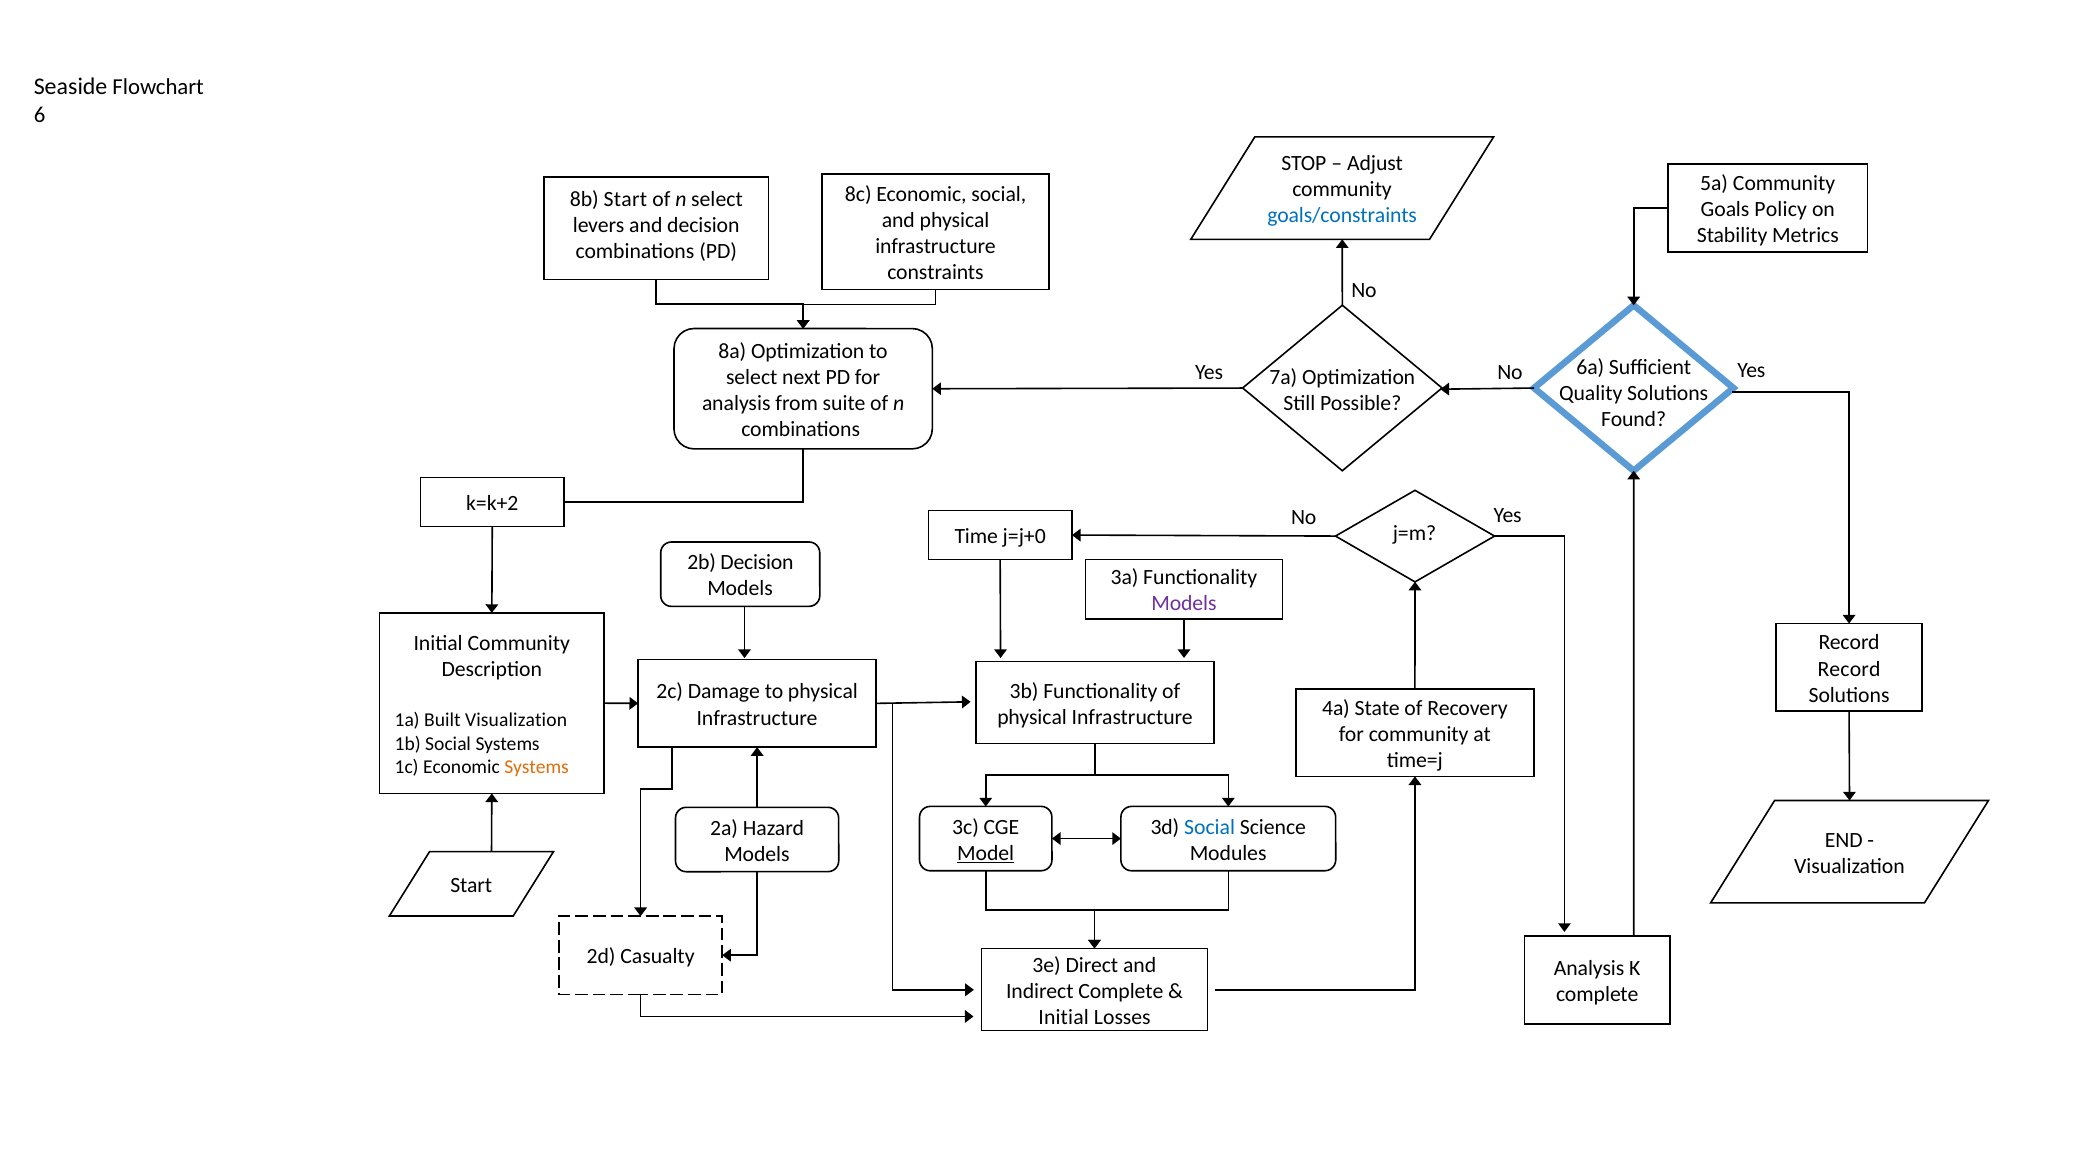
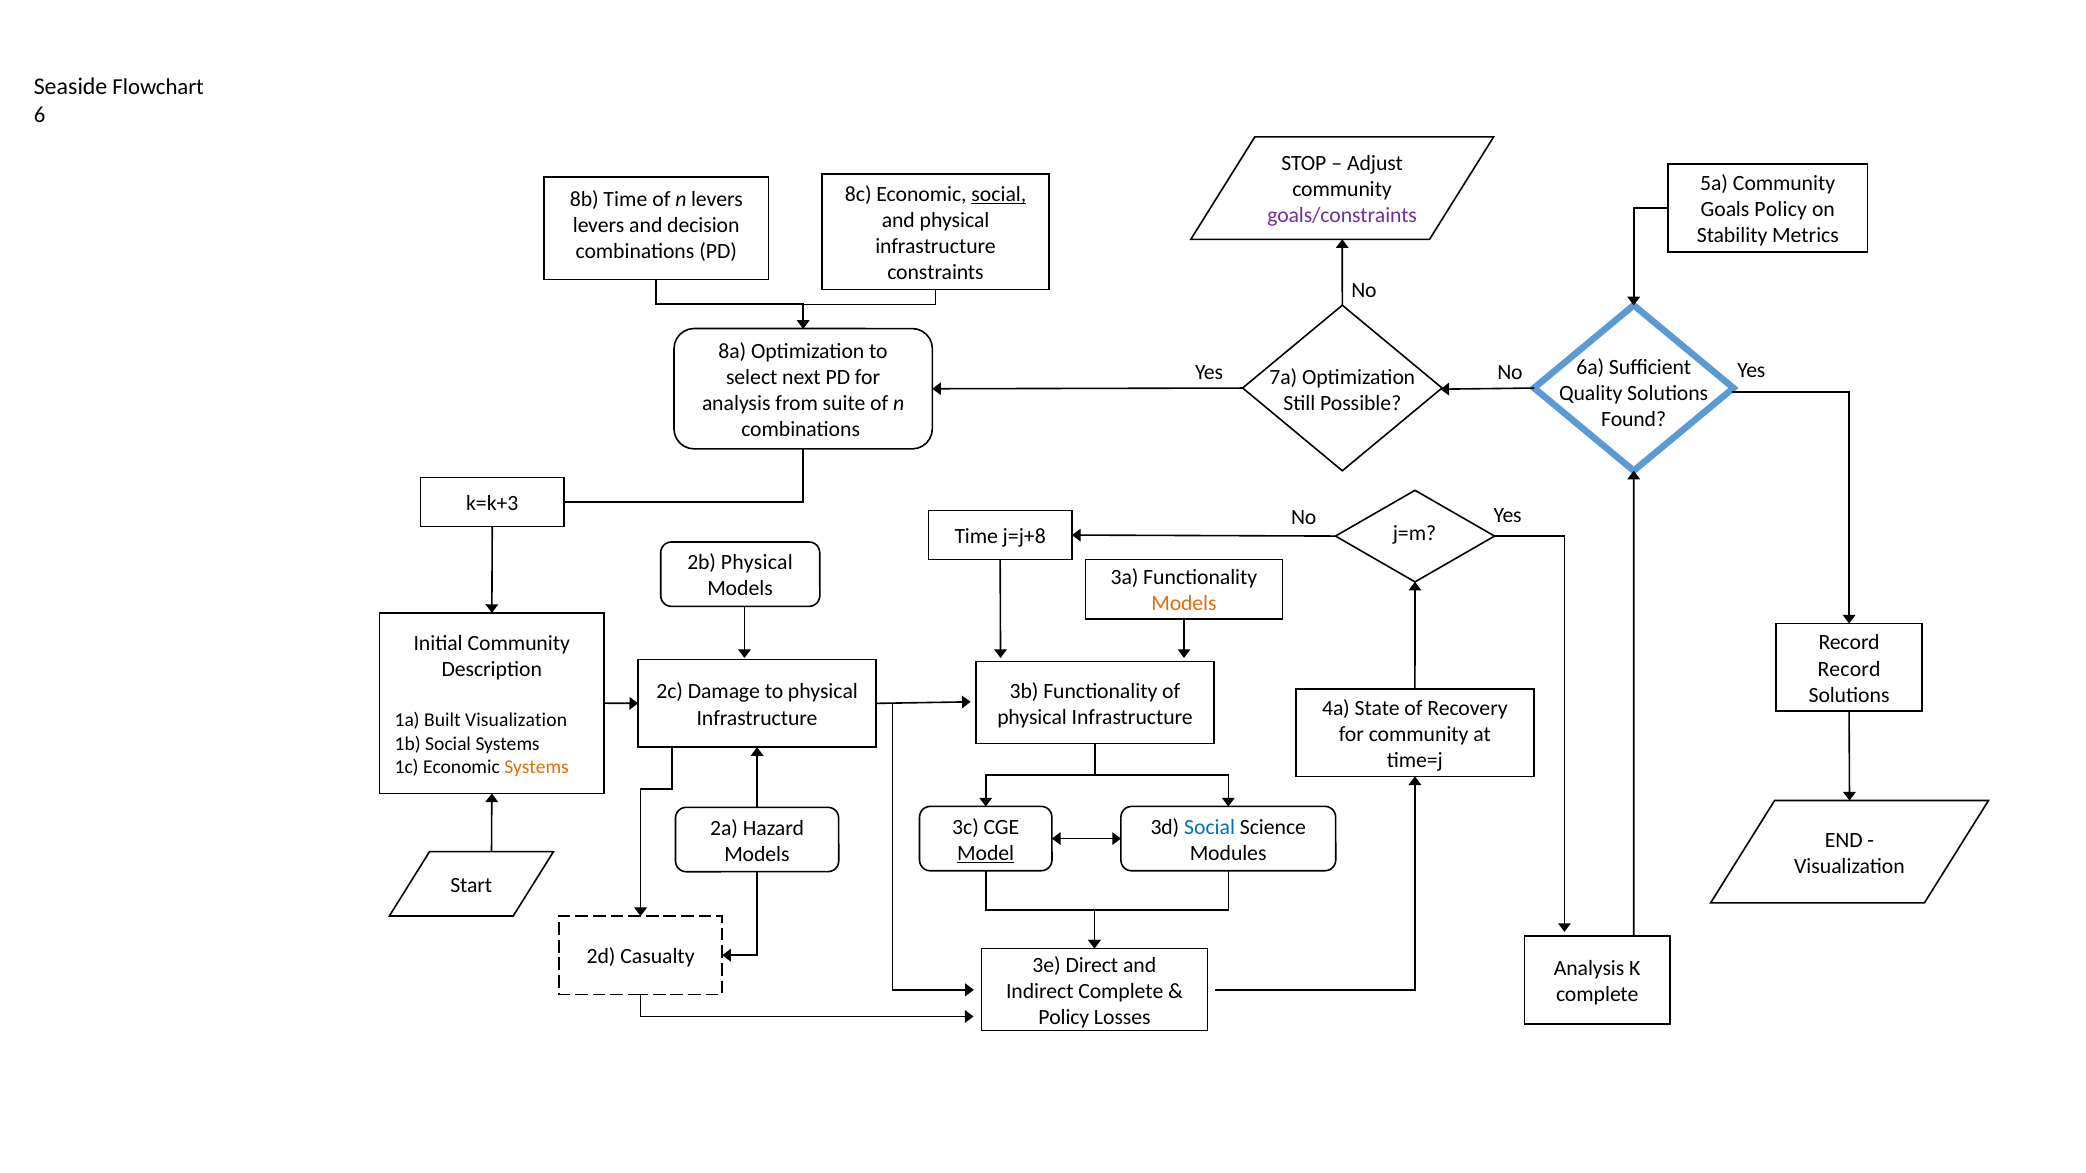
social at (999, 194) underline: none -> present
8b Start: Start -> Time
n select: select -> levers
goals/constraints colour: blue -> purple
k=k+2: k=k+2 -> k=k+3
j=j+0: j=j+0 -> j=j+8
2b Decision: Decision -> Physical
Models at (1184, 604) colour: purple -> orange
Initial at (1064, 1017): Initial -> Policy
